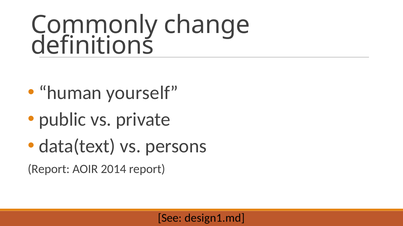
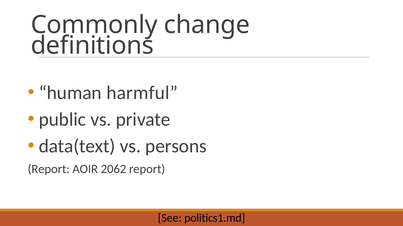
yourself: yourself -> harmful
2014: 2014 -> 2062
design1.md: design1.md -> politics1.md
